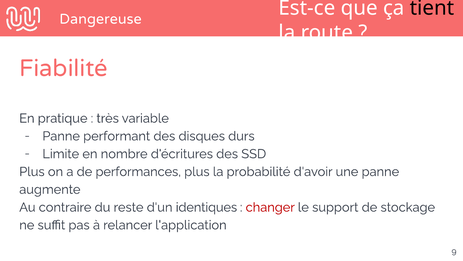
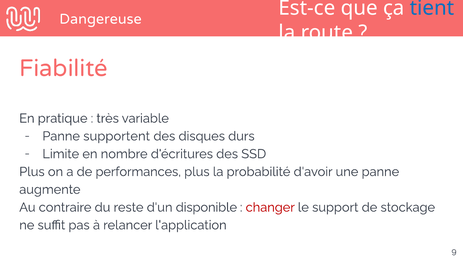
tient colour: black -> blue
performant: performant -> supportent
identiques: identiques -> disponible
